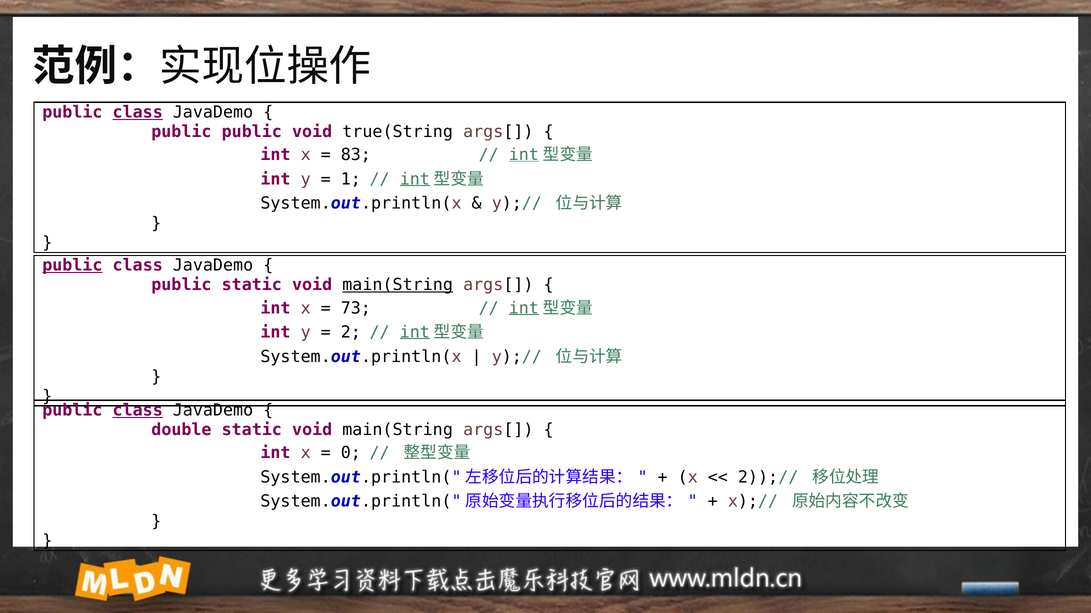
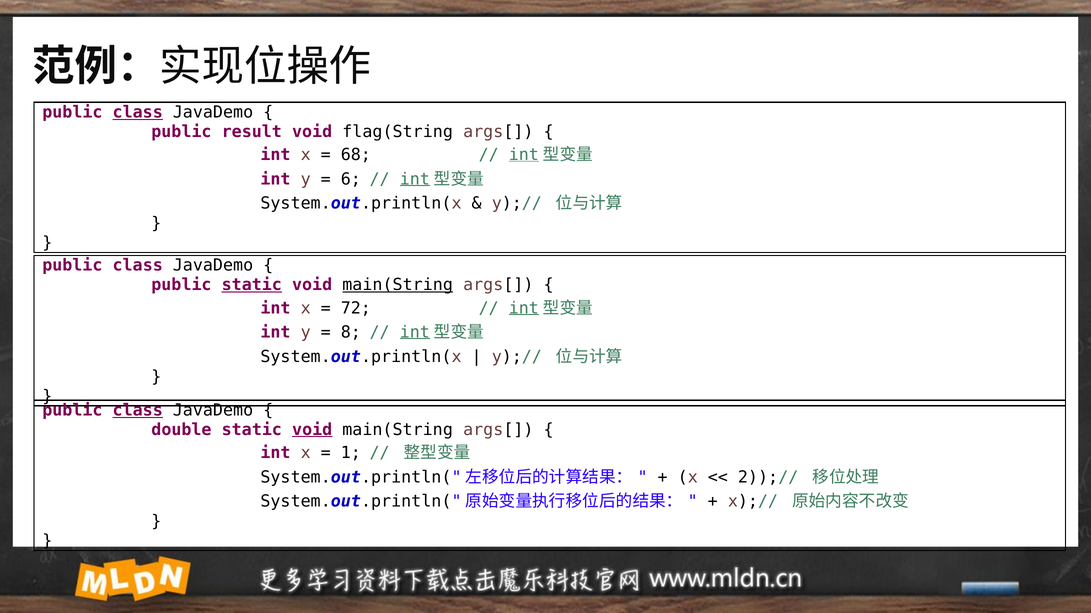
public public: public -> result
true(String: true(String -> flag(String
83: 83 -> 68
1: 1 -> 6
public at (72, 266) underline: present -> none
static at (252, 285) underline: none -> present
73: 73 -> 72
2: 2 -> 8
void at (312, 430) underline: none -> present
0: 0 -> 1
